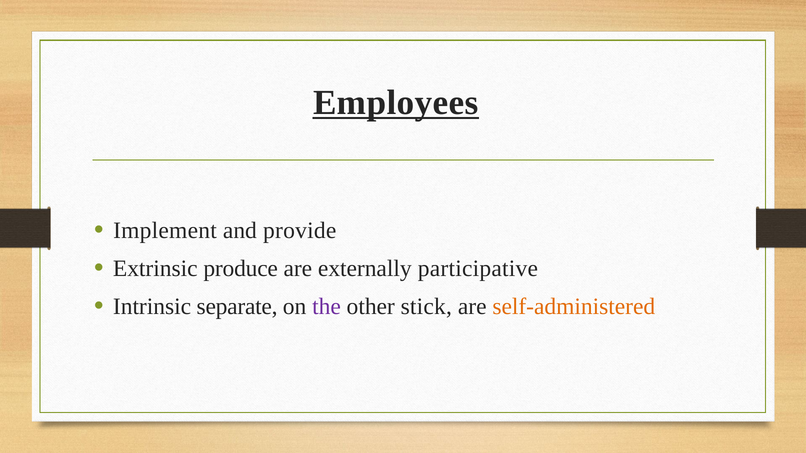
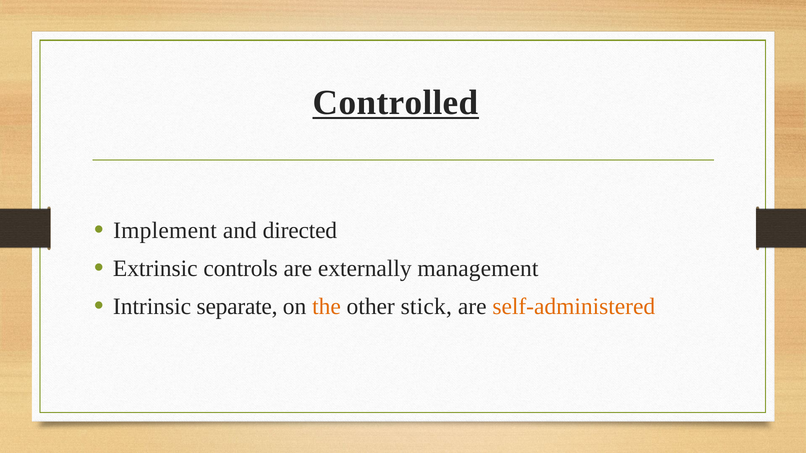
Employees: Employees -> Controlled
provide: provide -> directed
produce: produce -> controls
participative: participative -> management
the colour: purple -> orange
